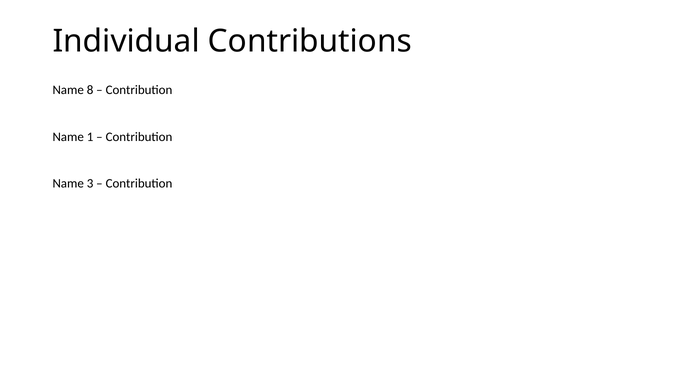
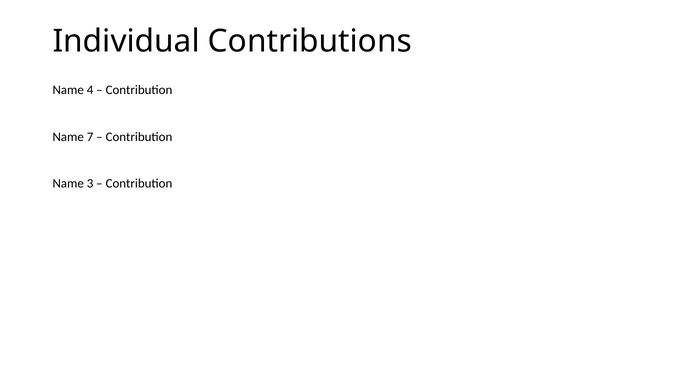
8: 8 -> 4
1: 1 -> 7
